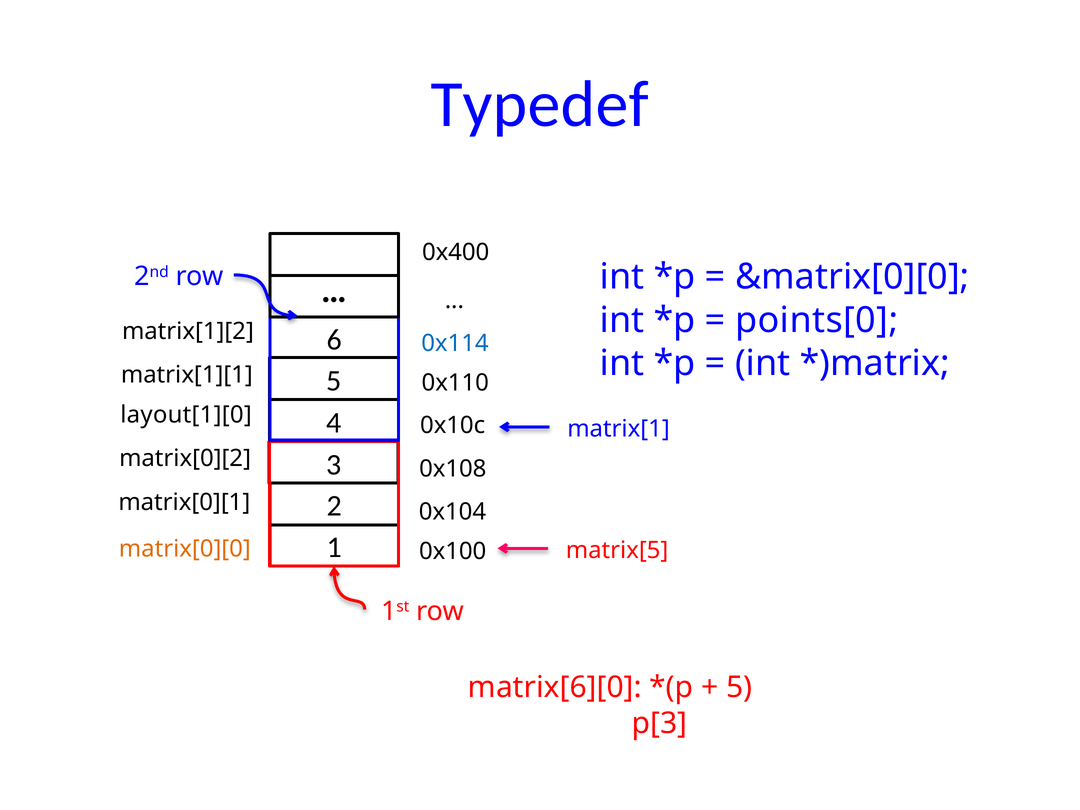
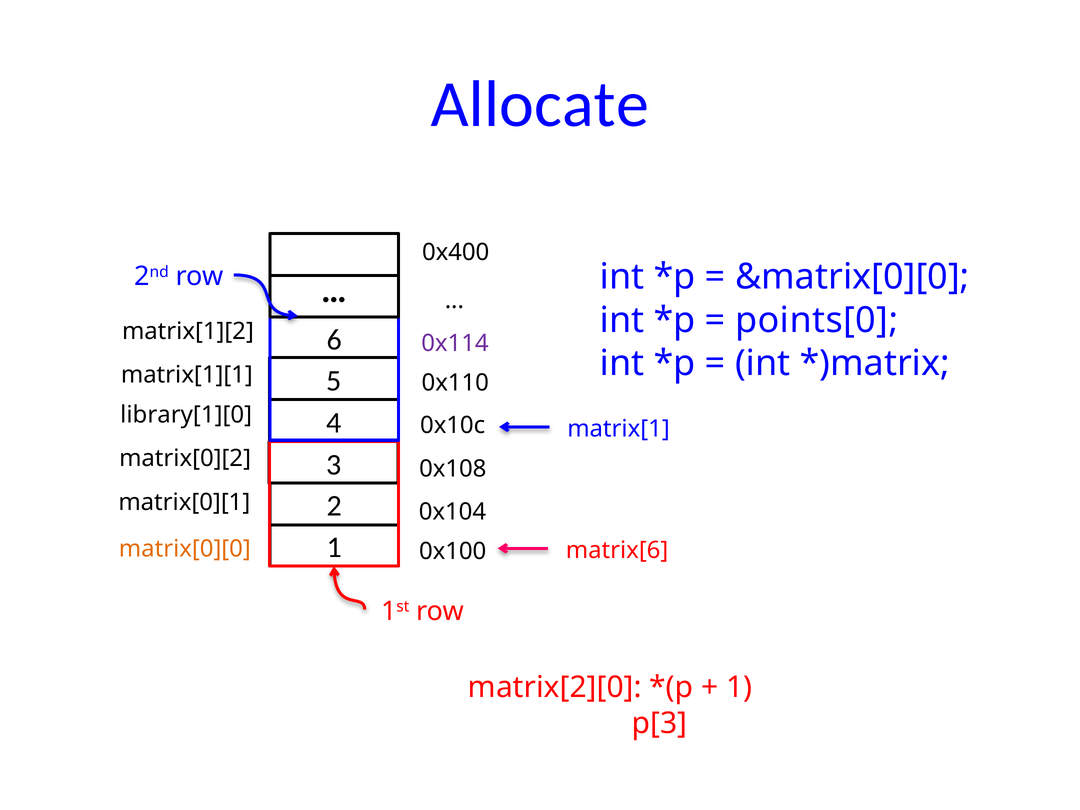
Typedef: Typedef -> Allocate
0x114 colour: blue -> purple
layout[1][0: layout[1][0 -> library[1][0
matrix[5: matrix[5 -> matrix[6
matrix[6][0: matrix[6][0 -> matrix[2][0
5 at (739, 688): 5 -> 1
